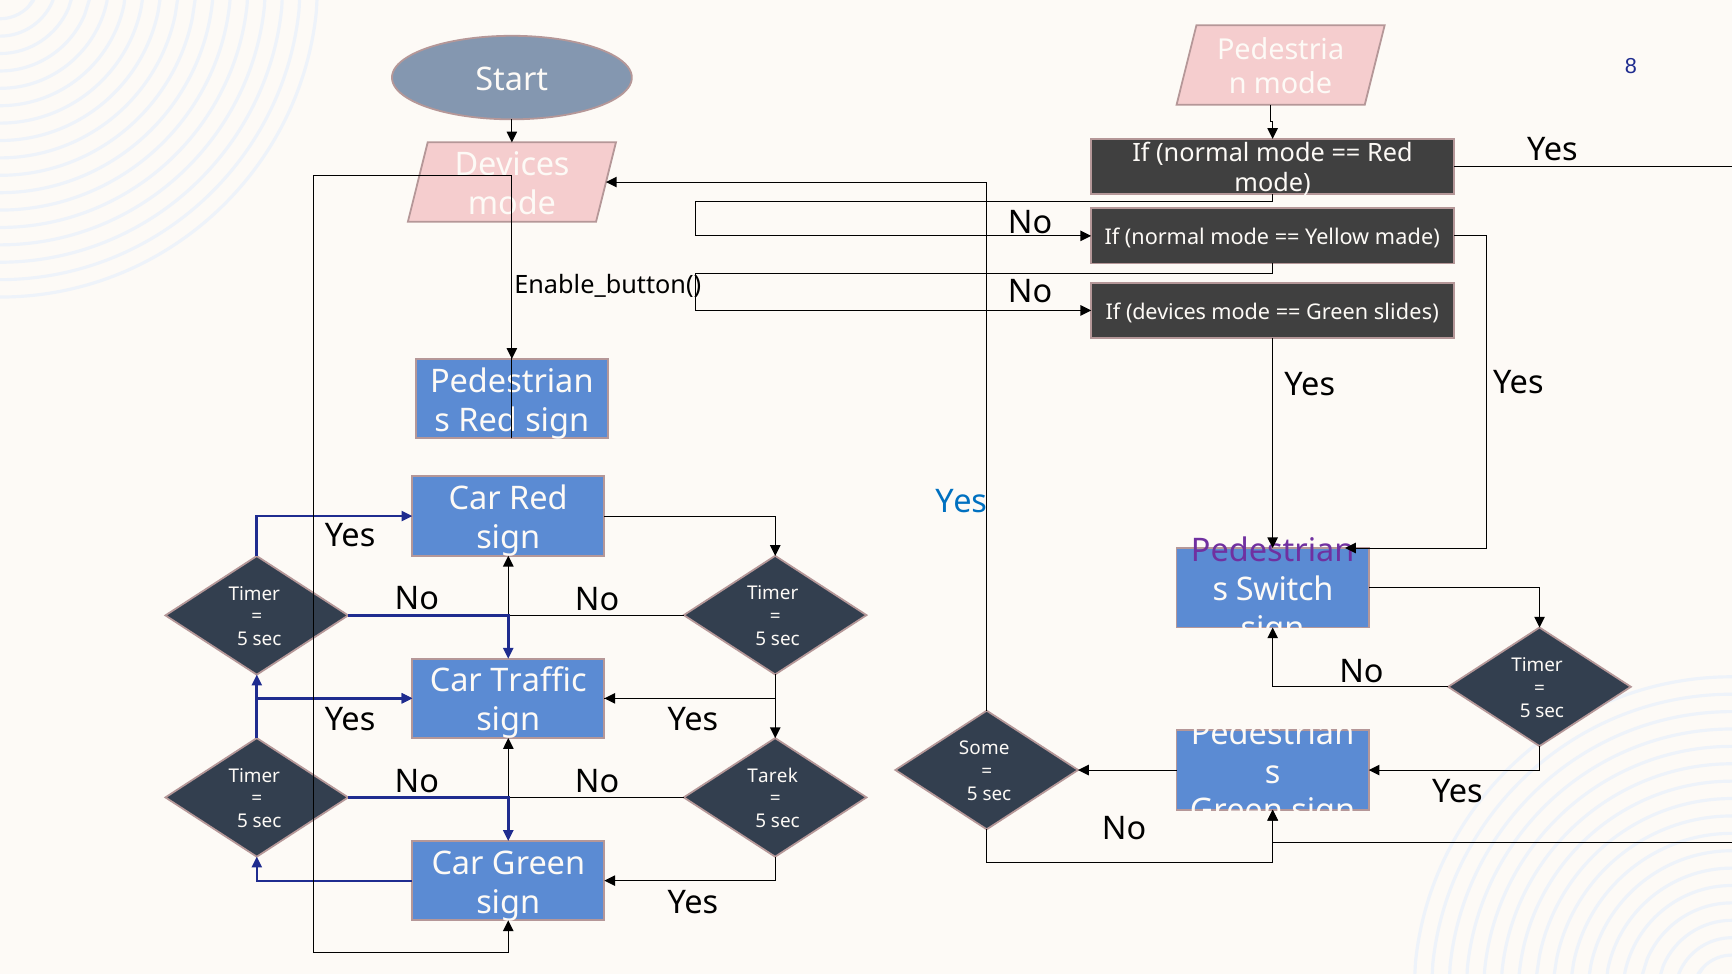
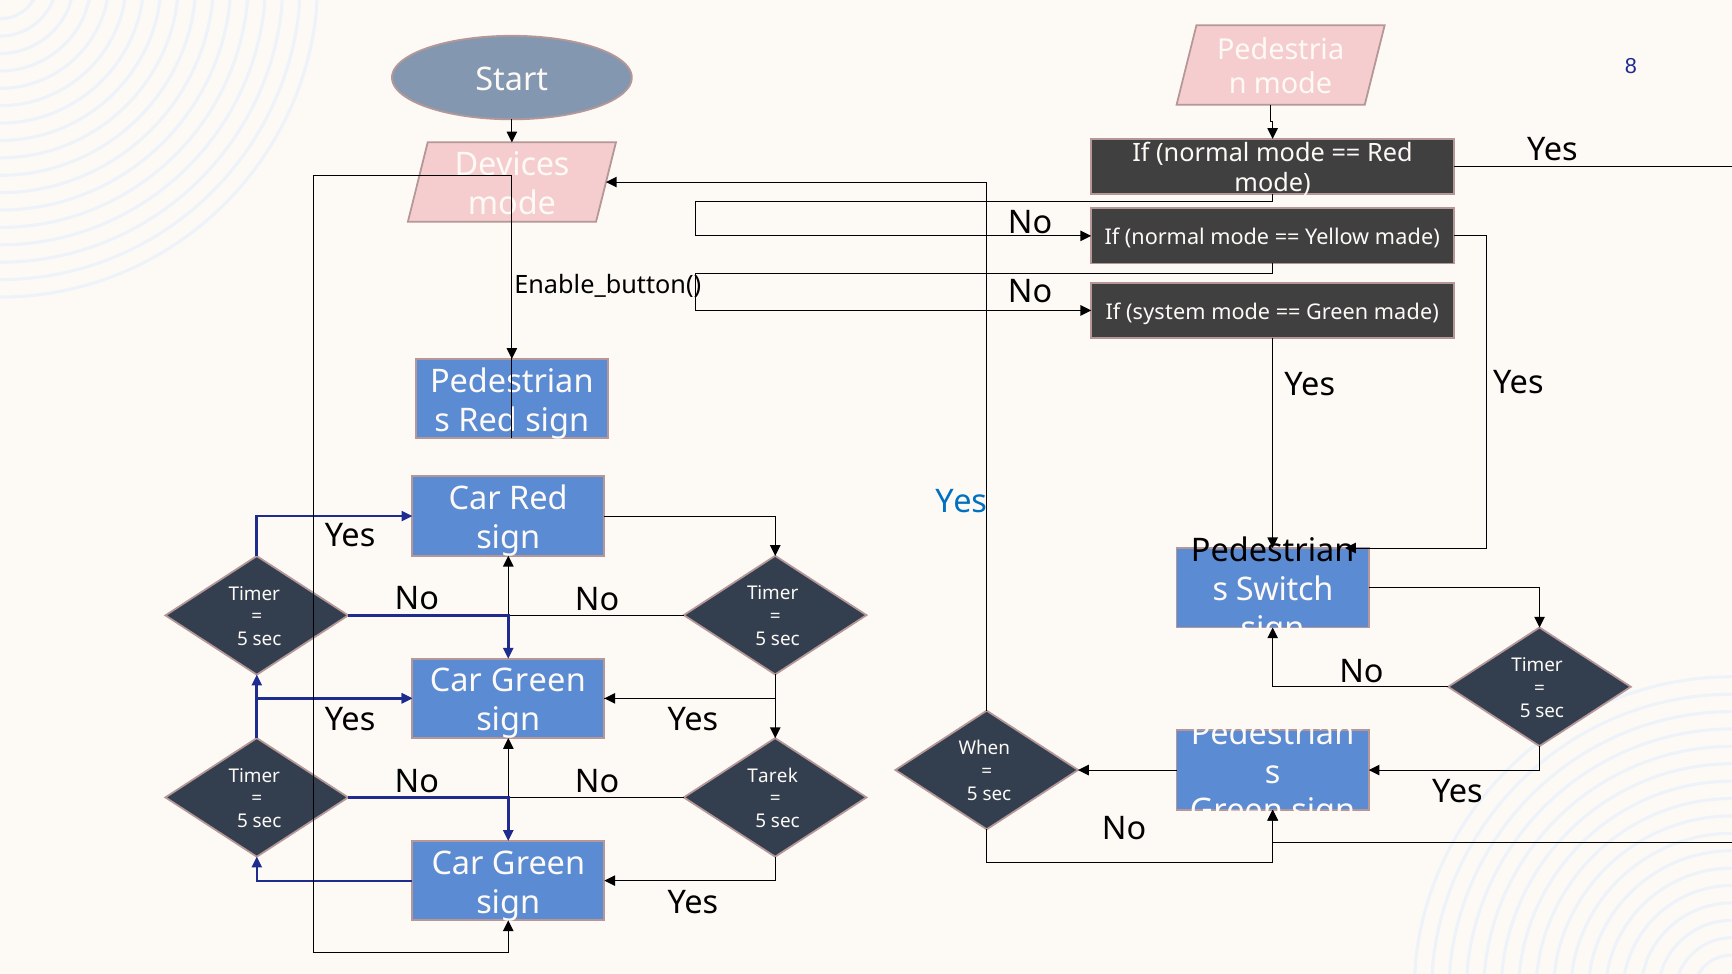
If devices: devices -> system
Green slides: slides -> made
Pedestrian at (1273, 551) colour: purple -> black
Traffic at (539, 681): Traffic -> Green
Some: Some -> When
